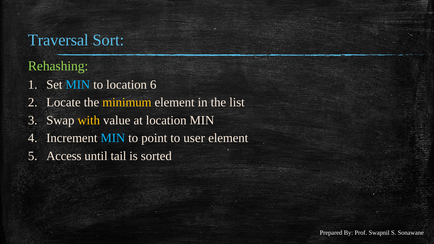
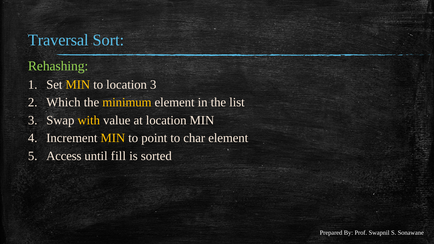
MIN at (78, 85) colour: light blue -> yellow
location 6: 6 -> 3
Locate: Locate -> Which
MIN at (113, 138) colour: light blue -> yellow
user: user -> char
tail: tail -> fill
